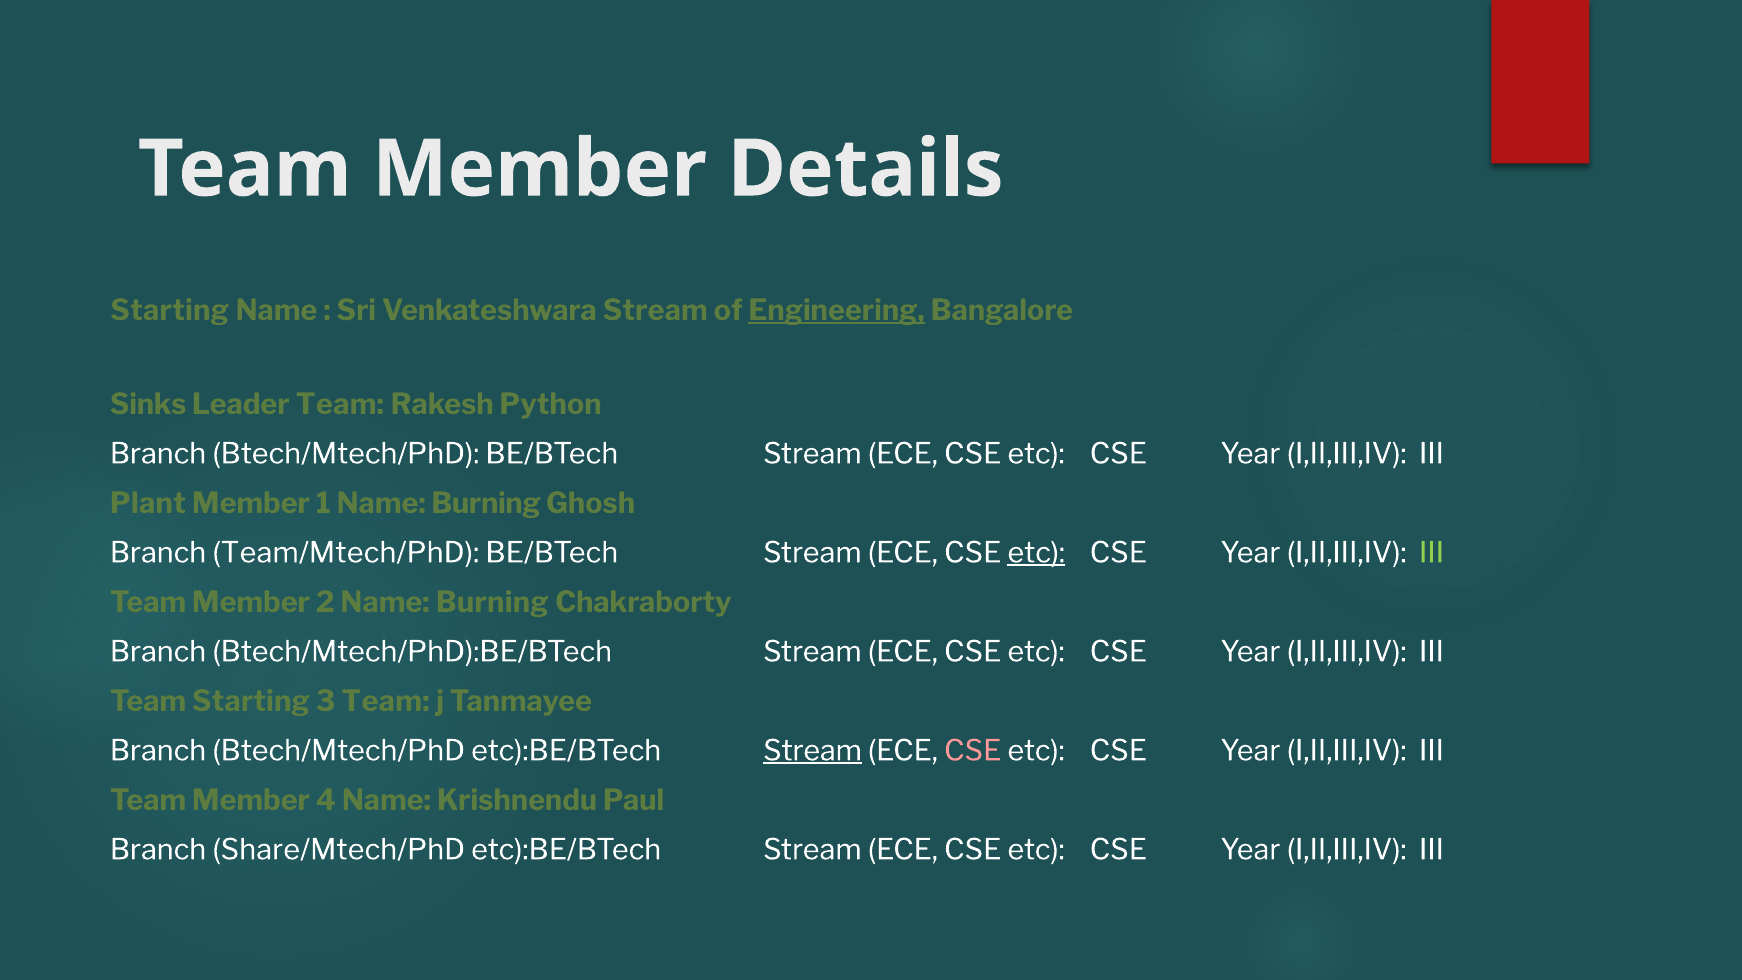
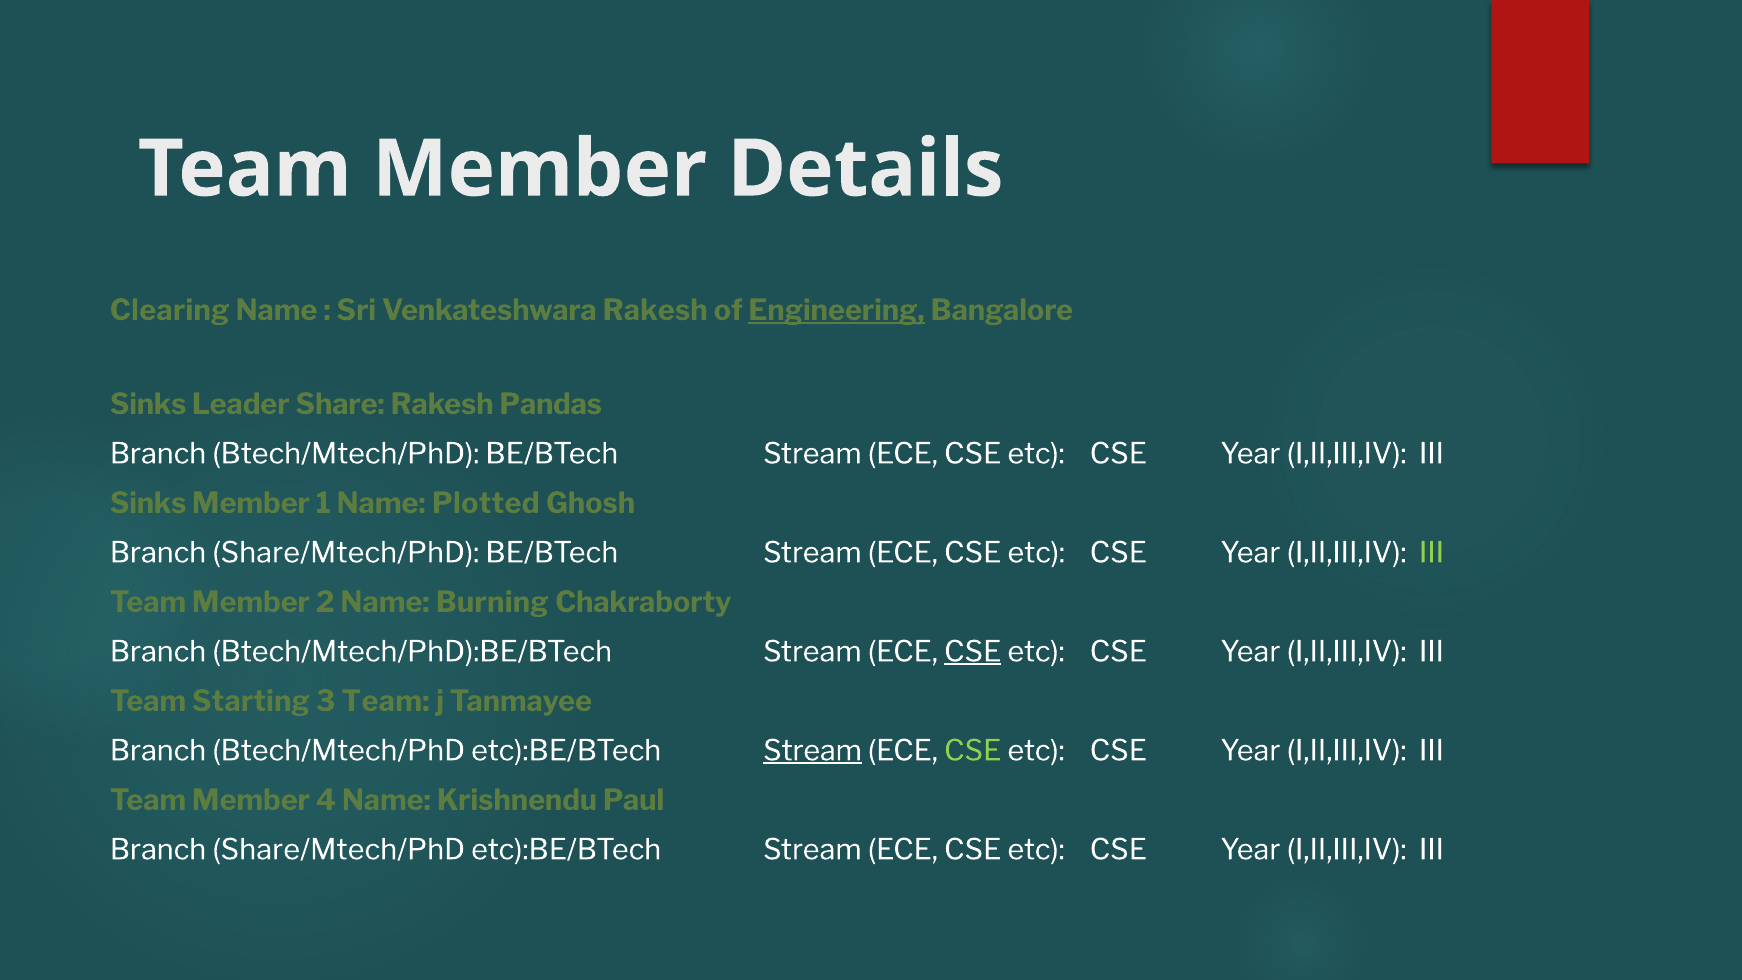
Starting at (170, 310): Starting -> Clearing
Venkateshwara Stream: Stream -> Rakesh
Leader Team: Team -> Share
Python: Python -> Pandas
Plant at (148, 503): Plant -> Sinks
1 Name Burning: Burning -> Plotted
Team/Mtech/PhD at (346, 553): Team/Mtech/PhD -> Share/Mtech/PhD
etc at (1036, 553) underline: present -> none
CSE at (973, 652) underline: none -> present
CSE at (973, 751) colour: pink -> light green
